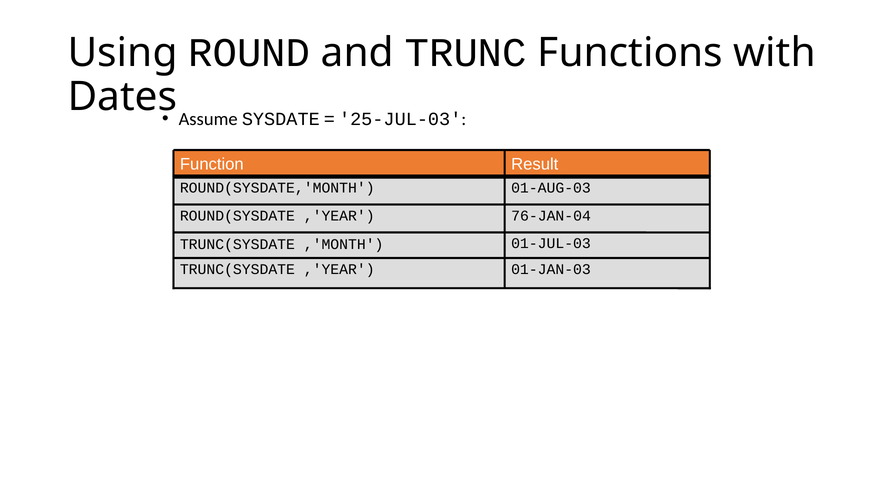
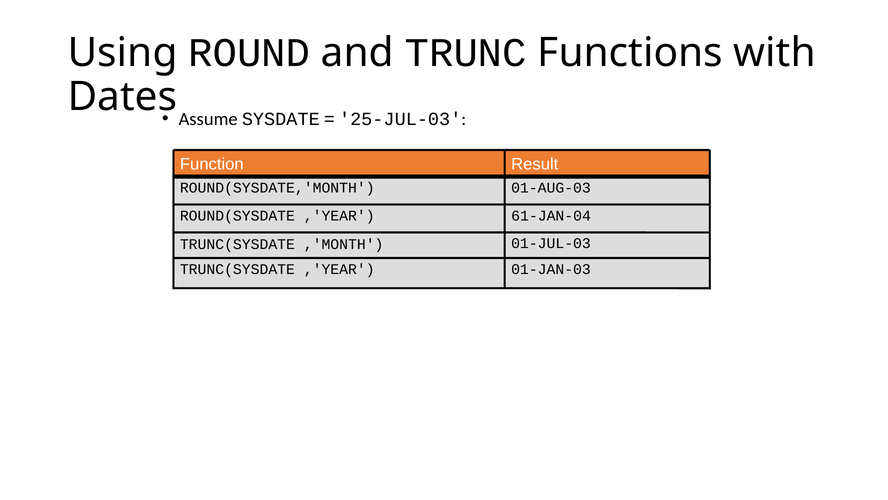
76-JAN-04: 76-JAN-04 -> 61-JAN-04
